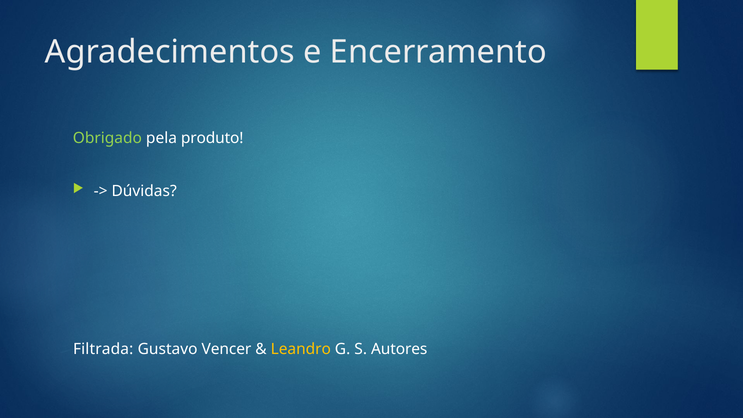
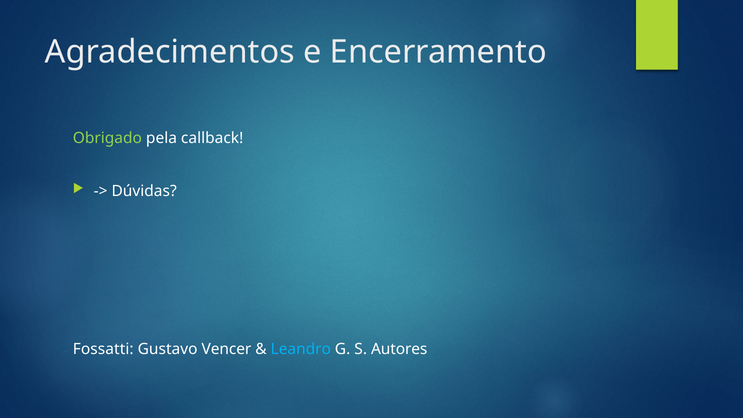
produto: produto -> callback
Filtrada: Filtrada -> Fossatti
Leandro colour: yellow -> light blue
